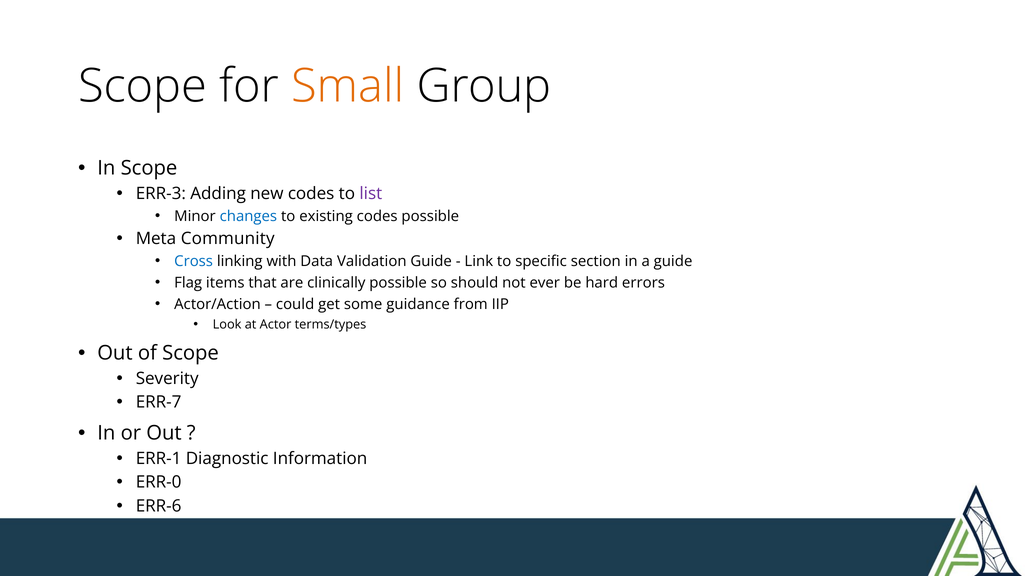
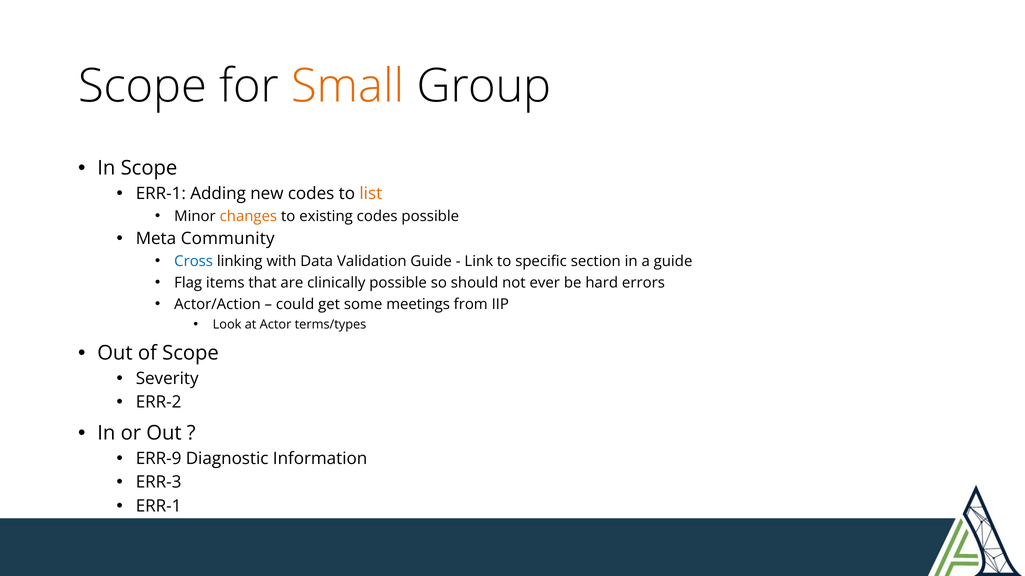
ERR-3 at (161, 194): ERR-3 -> ERR-1
list colour: purple -> orange
changes colour: blue -> orange
guidance: guidance -> meetings
ERR-7: ERR-7 -> ERR-2
ERR-1: ERR-1 -> ERR-9
ERR-0: ERR-0 -> ERR-3
ERR-6 at (159, 507): ERR-6 -> ERR-1
